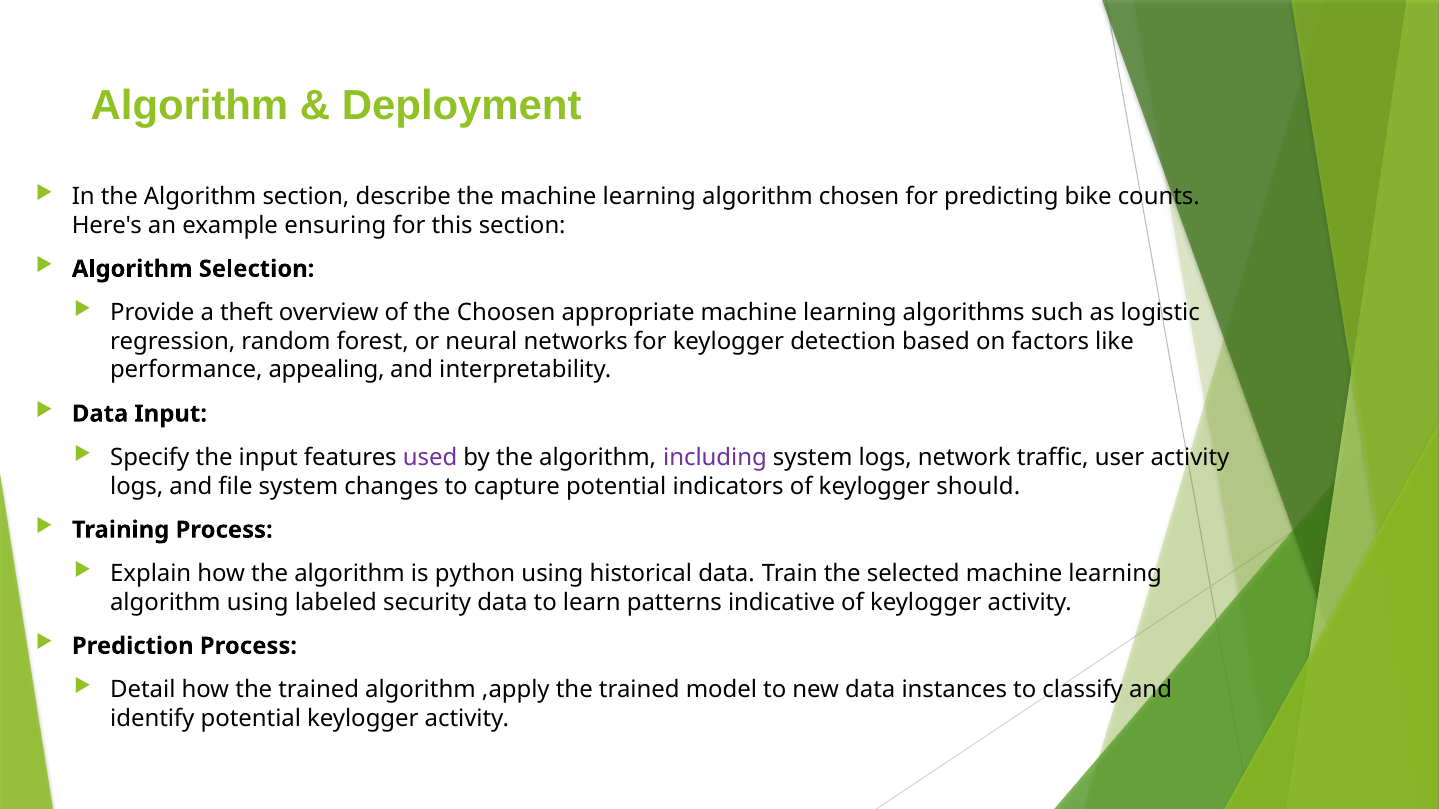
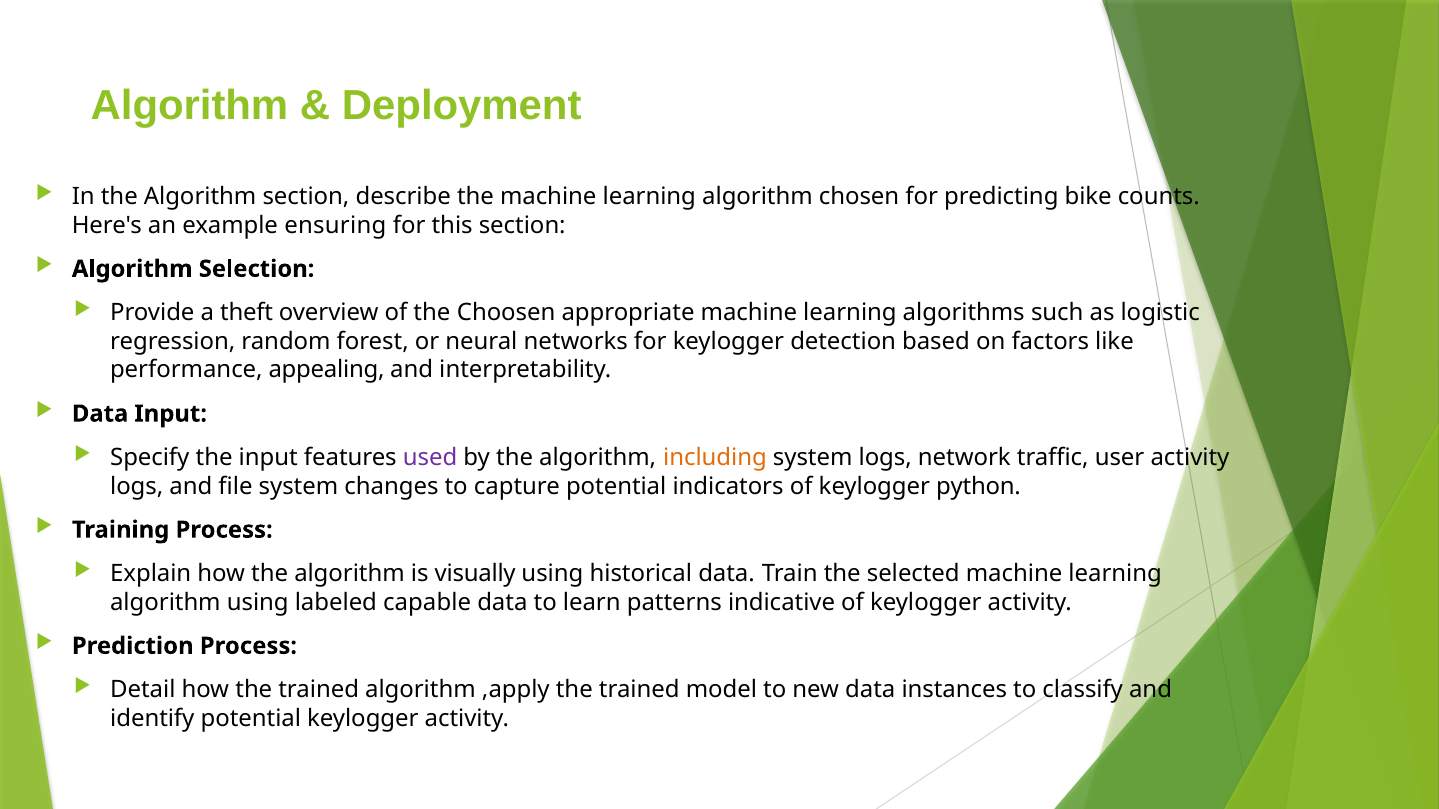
including colour: purple -> orange
should: should -> python
python: python -> visually
security: security -> capable
